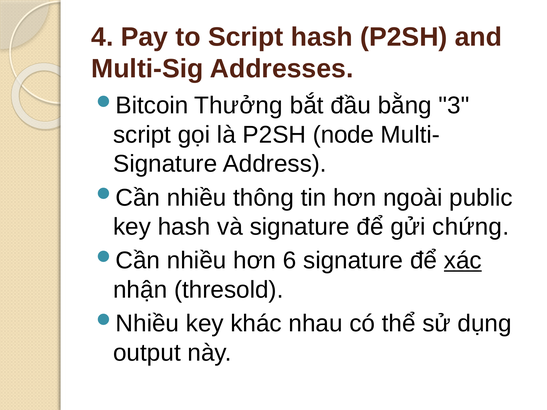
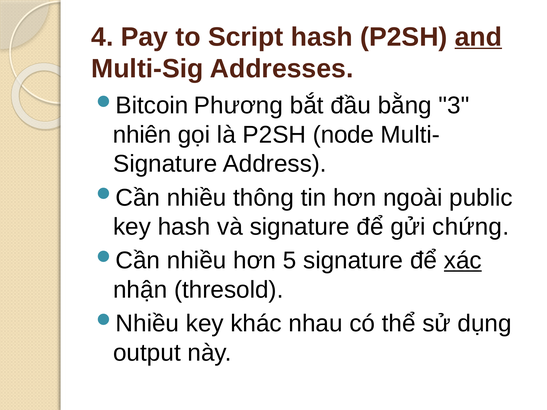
and underline: none -> present
Thưởng: Thưởng -> Phương
script at (142, 135): script -> nhiên
6: 6 -> 5
